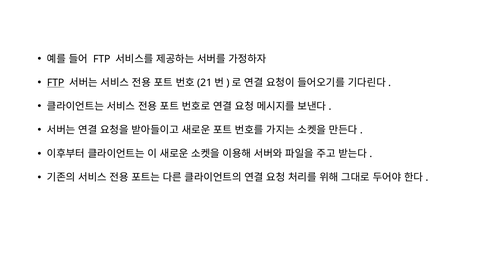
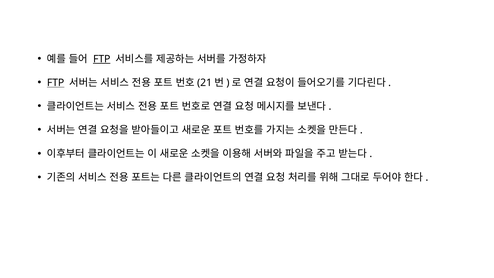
FTP at (102, 59) underline: none -> present
